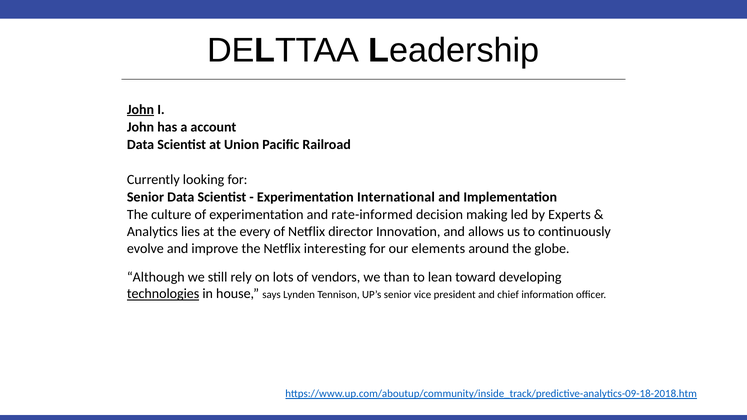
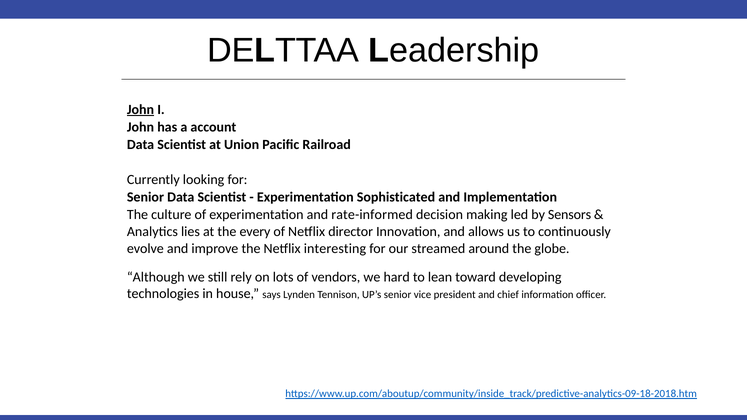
International: International -> Sophisticated
Experts: Experts -> Sensors
elements: elements -> streamed
than: than -> hard
technologies underline: present -> none
